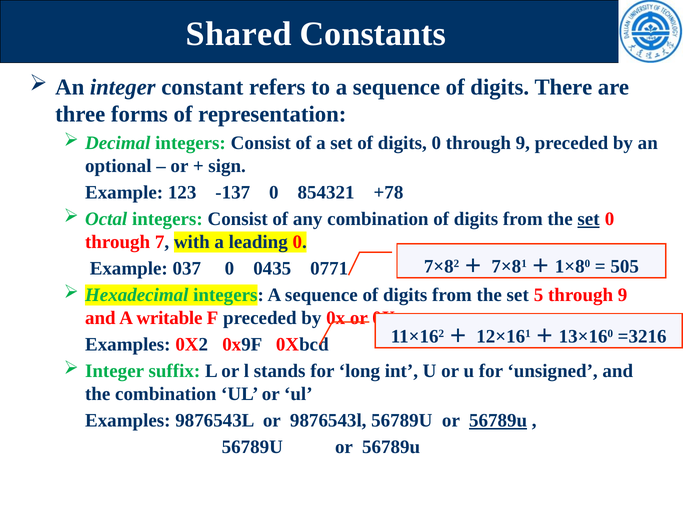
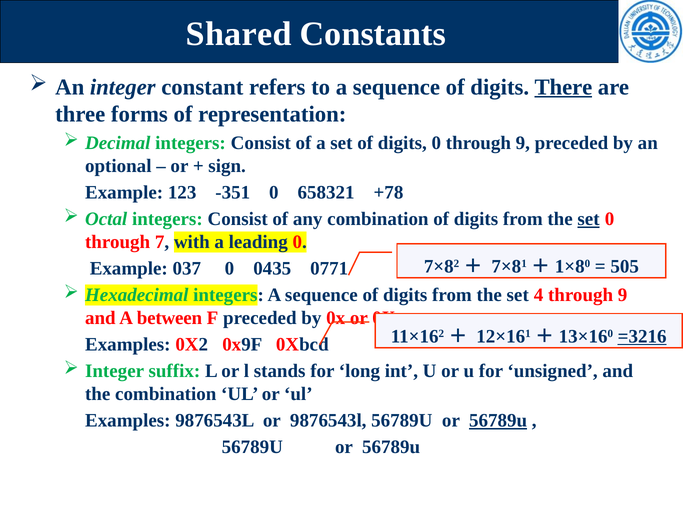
There underline: none -> present
-137: -137 -> -351
854321: 854321 -> 658321
5: 5 -> 4
writable: writable -> between
=3216 underline: none -> present
